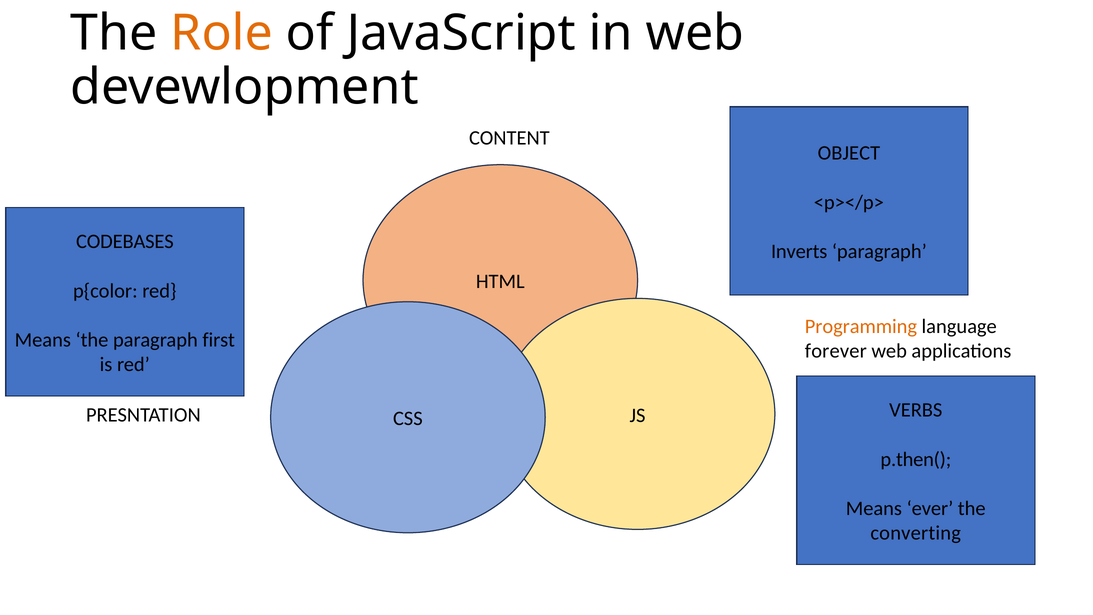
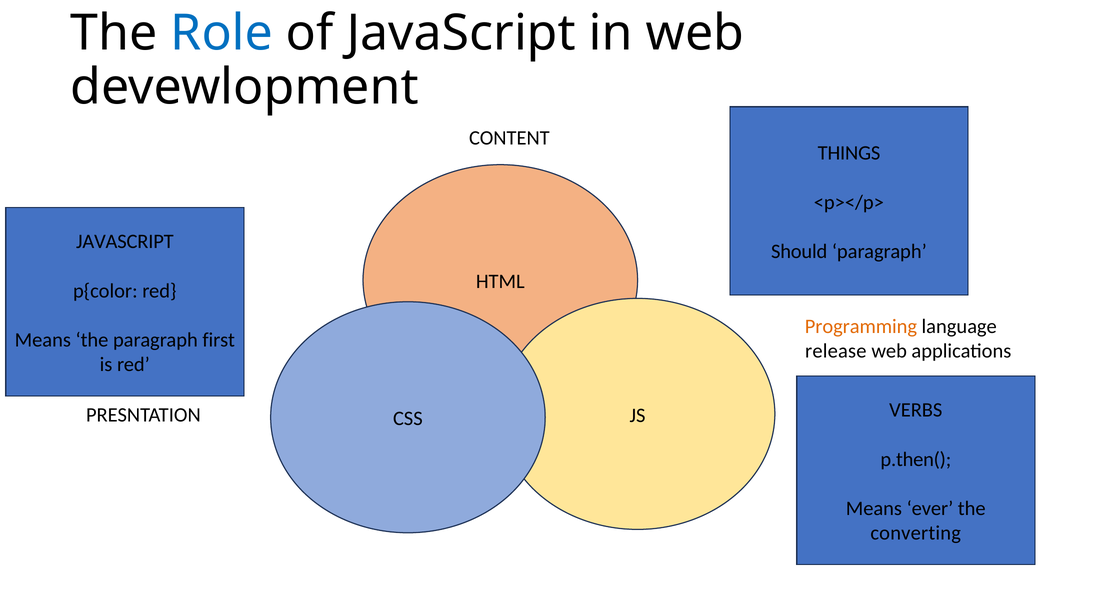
Role colour: orange -> blue
OBJECT: OBJECT -> THINGS
CODEBASES at (125, 242): CODEBASES -> JAVASCRIPT
Inverts: Inverts -> Should
forever: forever -> release
